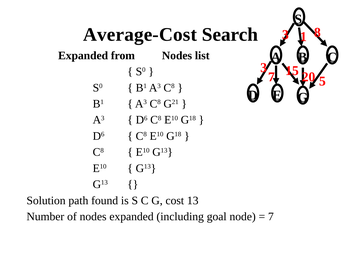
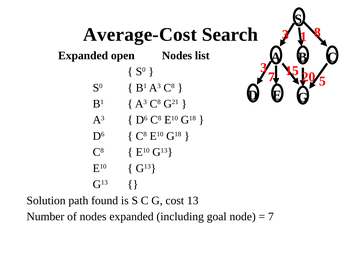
from: from -> open
